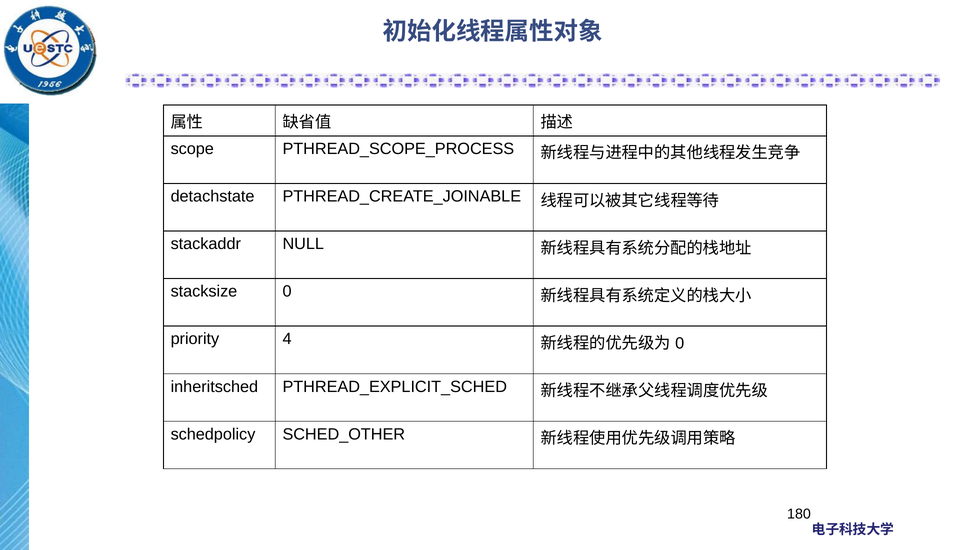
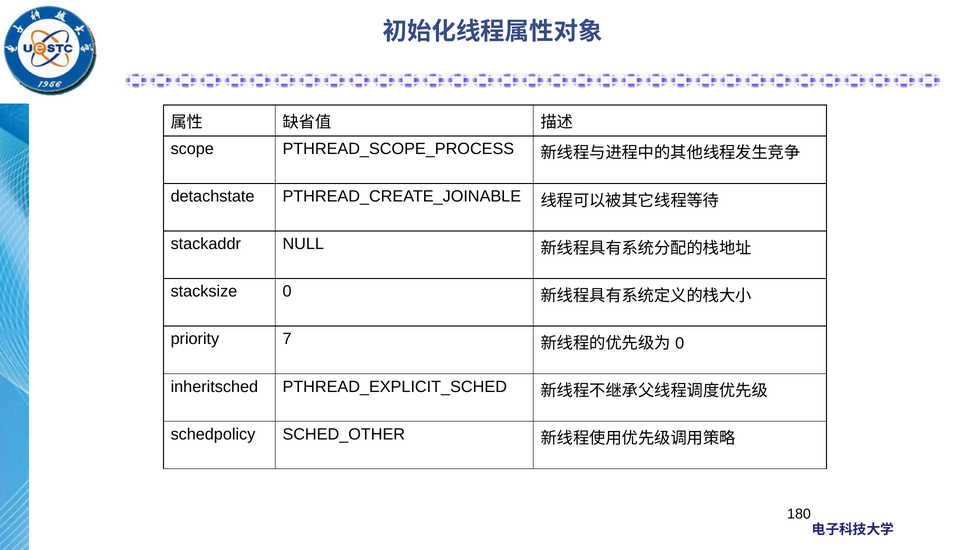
4: 4 -> 7
